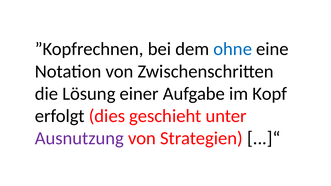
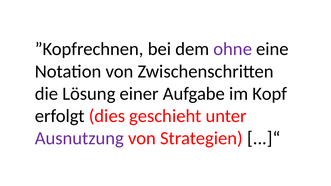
ohne colour: blue -> purple
